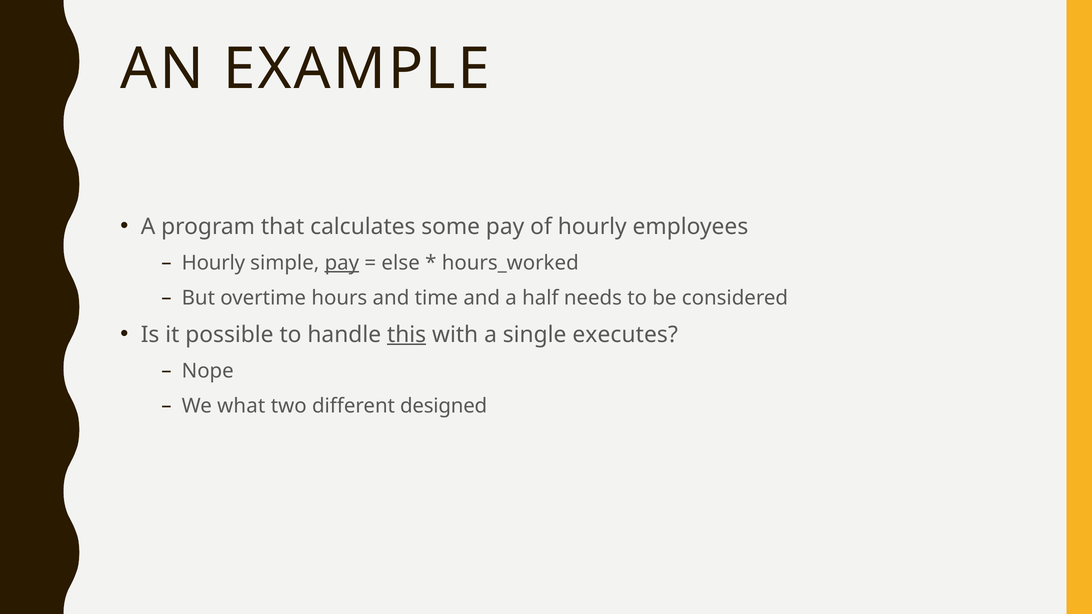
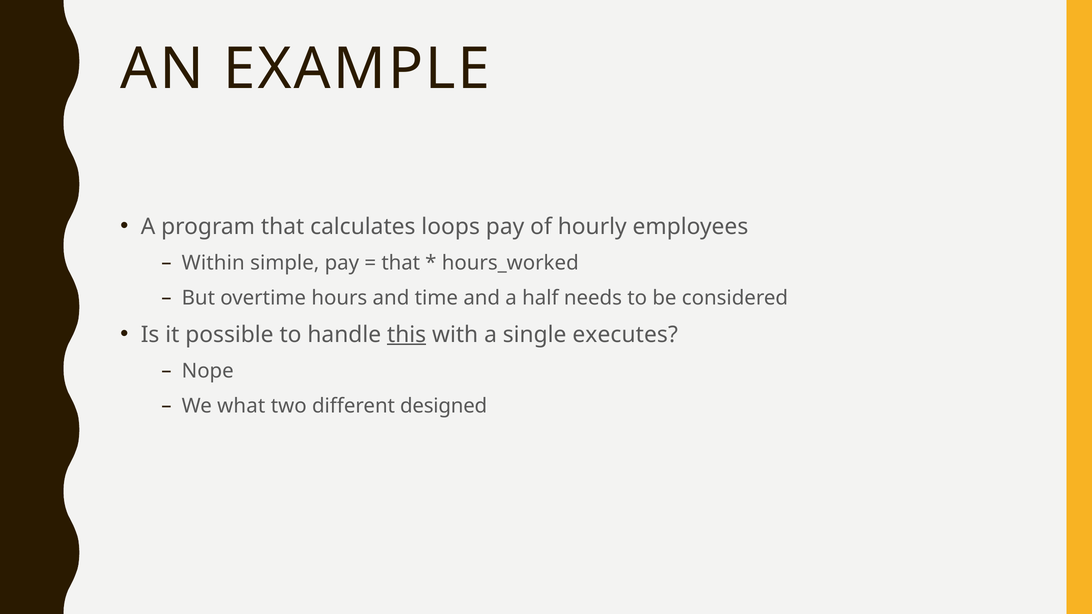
some: some -> loops
Hourly at (213, 263): Hourly -> Within
pay at (342, 263) underline: present -> none
else at (401, 263): else -> that
